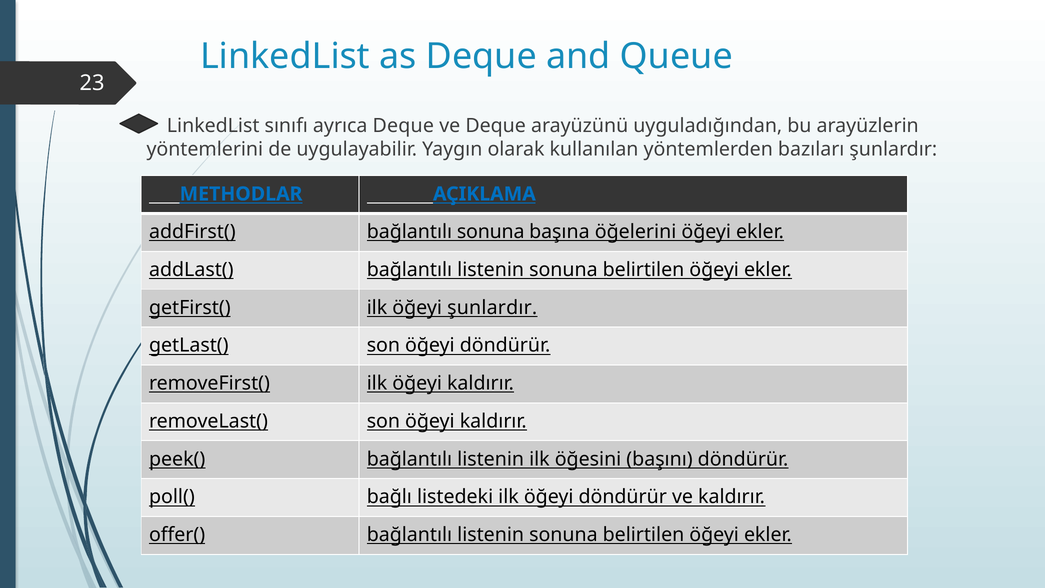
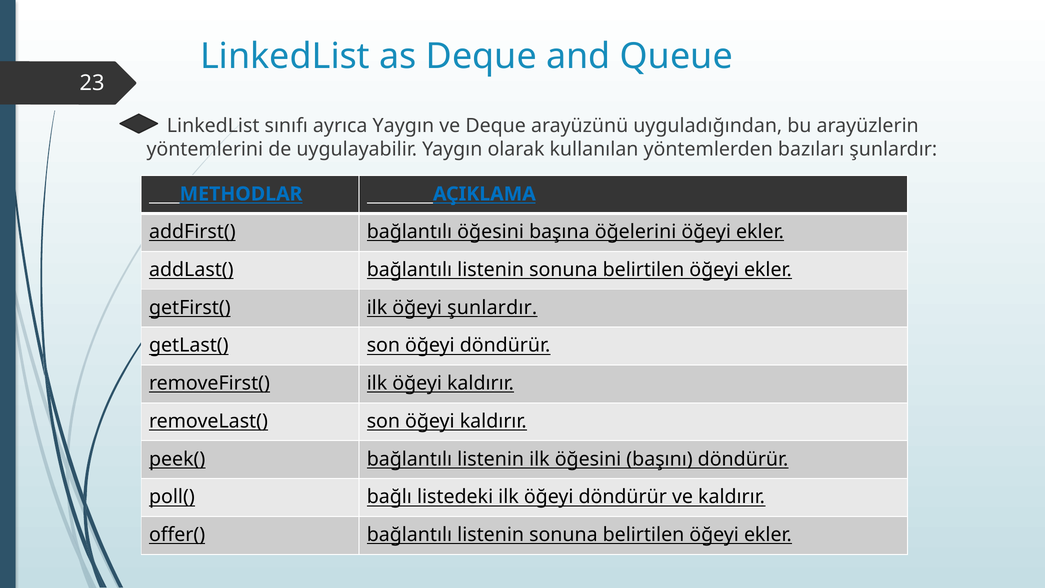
ayrıca Deque: Deque -> Yaygın
bağlantılı sonuna: sonuna -> öğesini
